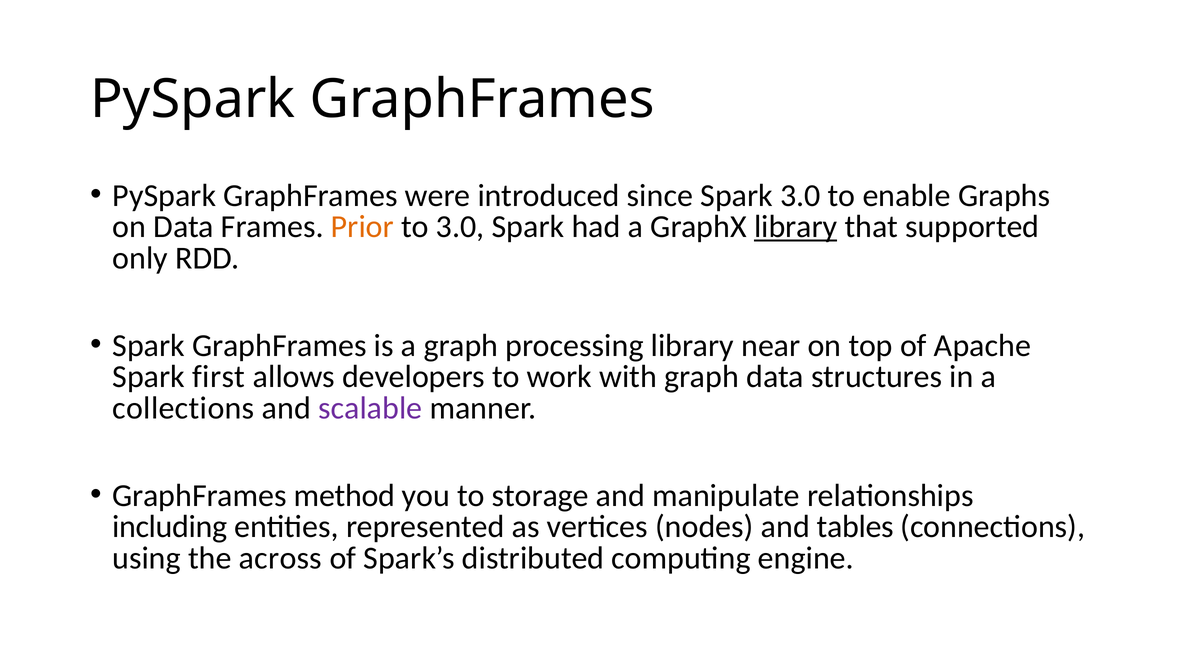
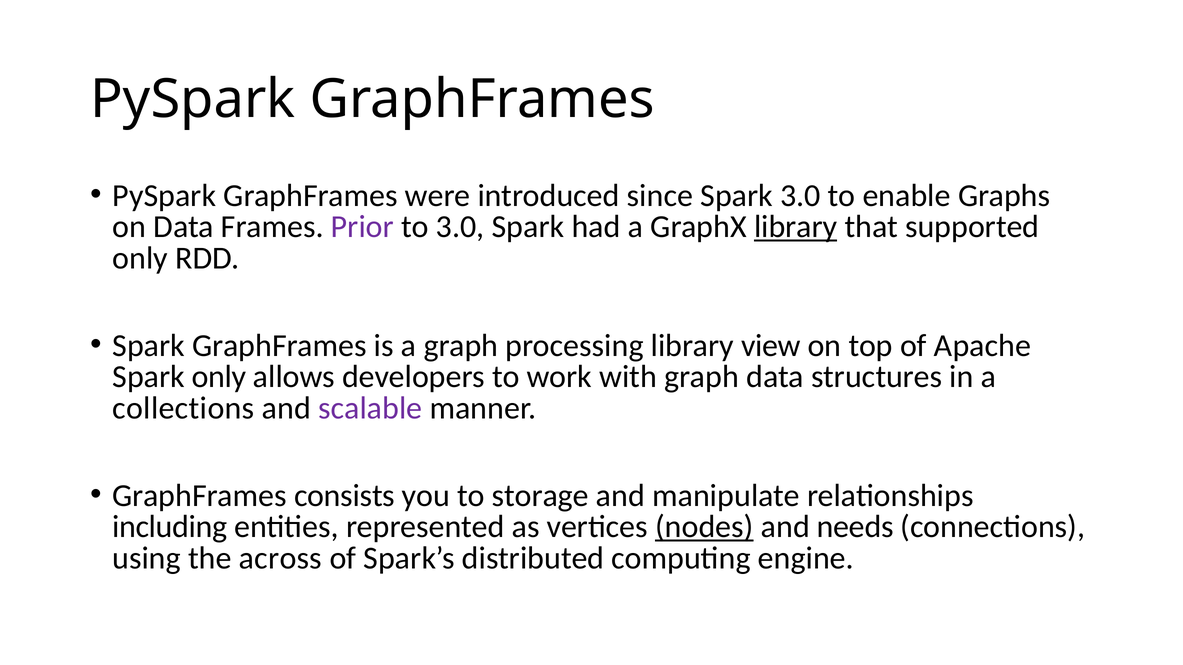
Prior colour: orange -> purple
near: near -> view
Spark first: first -> only
method: method -> consists
nodes underline: none -> present
tables: tables -> needs
